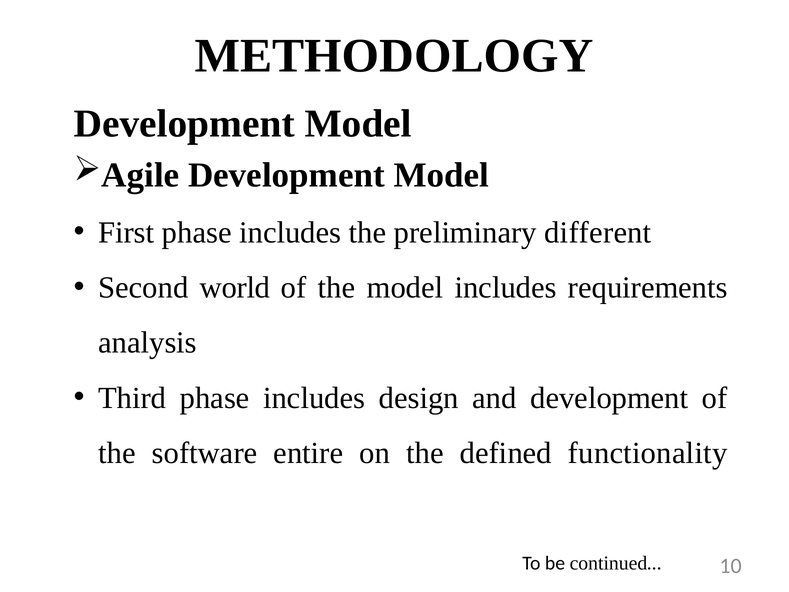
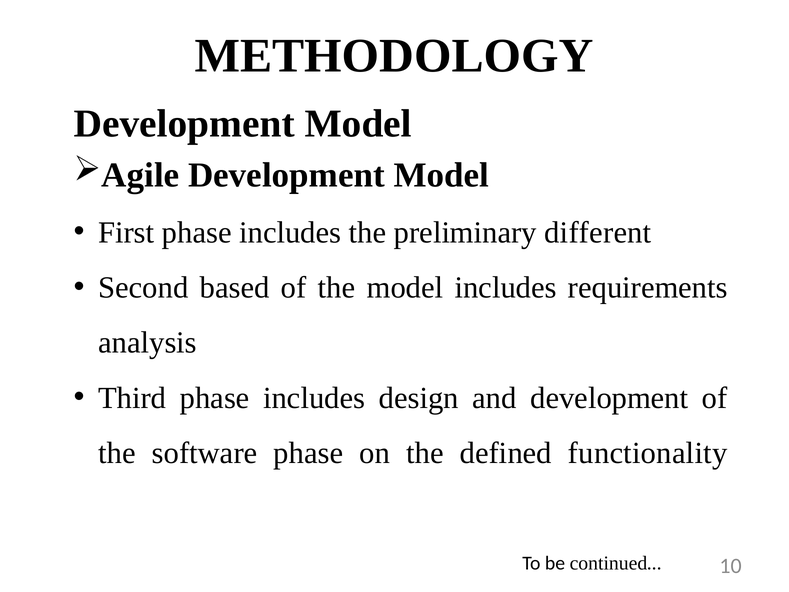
world: world -> based
software entire: entire -> phase
